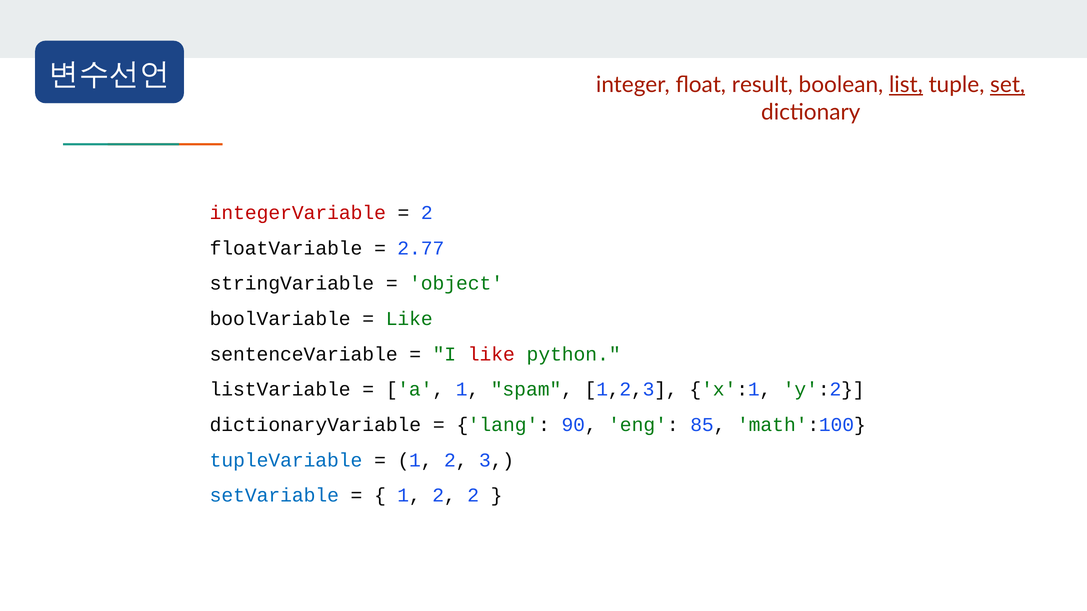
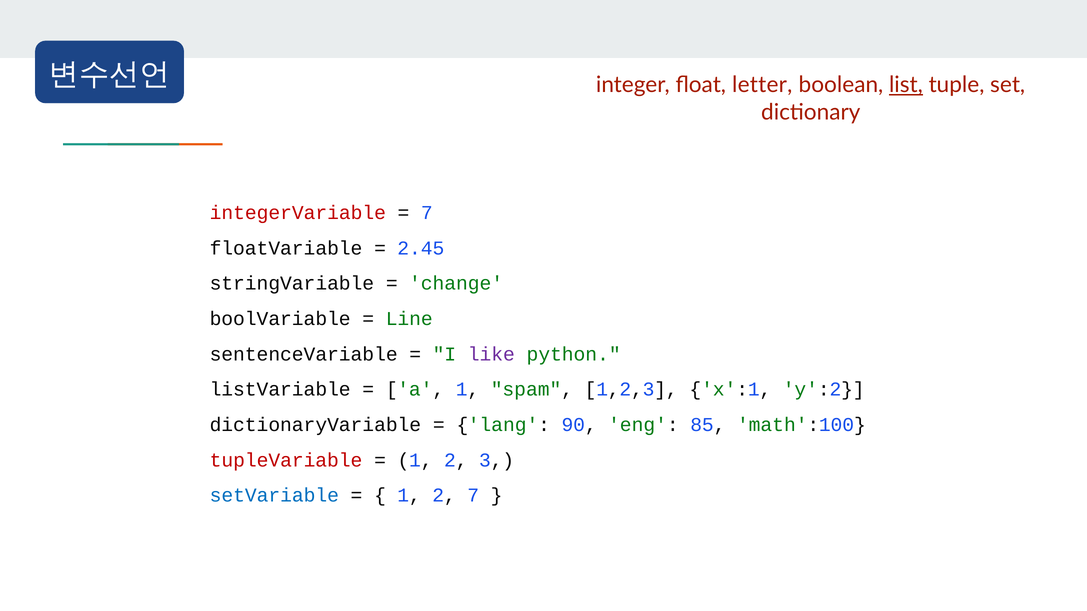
result: result -> letter
set underline: present -> none
2 at (427, 213): 2 -> 7
2.77: 2.77 -> 2.45
object: object -> change
Like at (409, 319): Like -> Line
like at (491, 354) colour: red -> purple
tupleVariable colour: blue -> red
2 2: 2 -> 7
